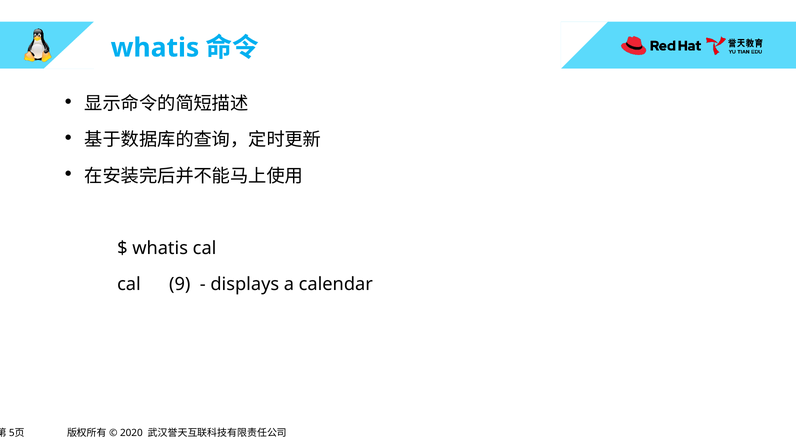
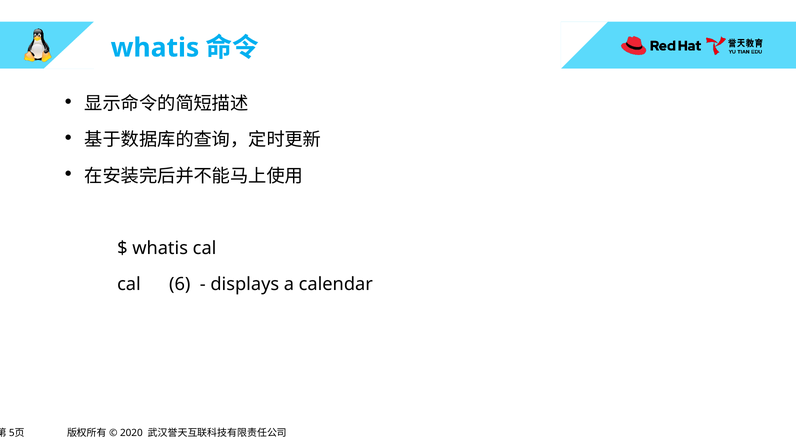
9: 9 -> 6
